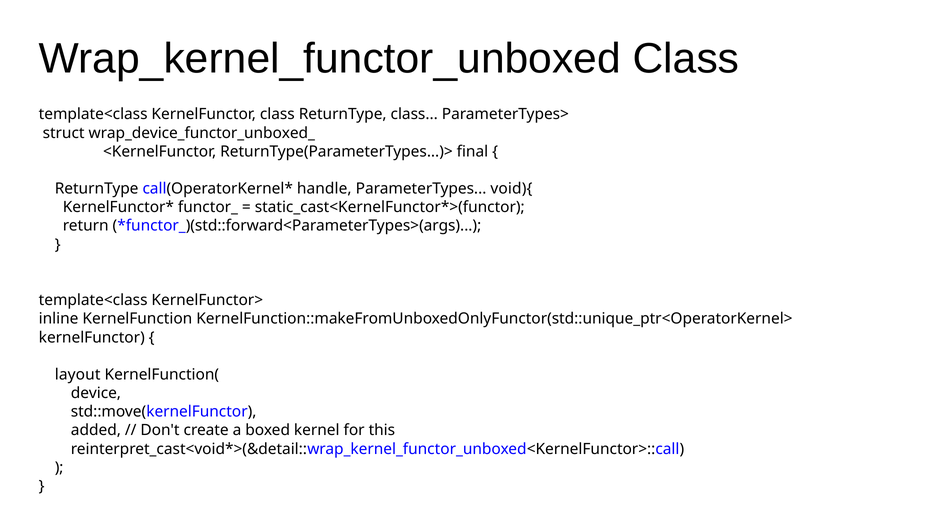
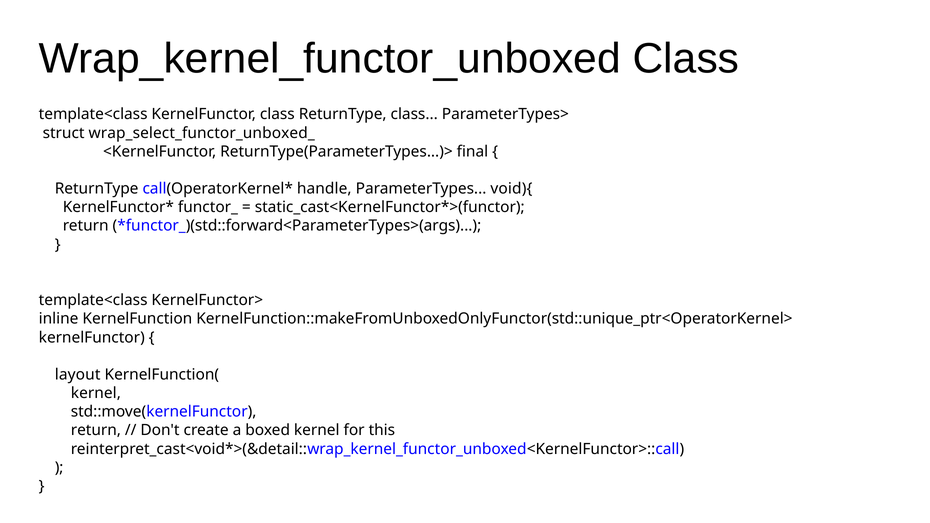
wrap_device_functor_unboxed_: wrap_device_functor_unboxed_ -> wrap_select_functor_unboxed_
device at (96, 393): device -> kernel
added at (96, 430): added -> return
